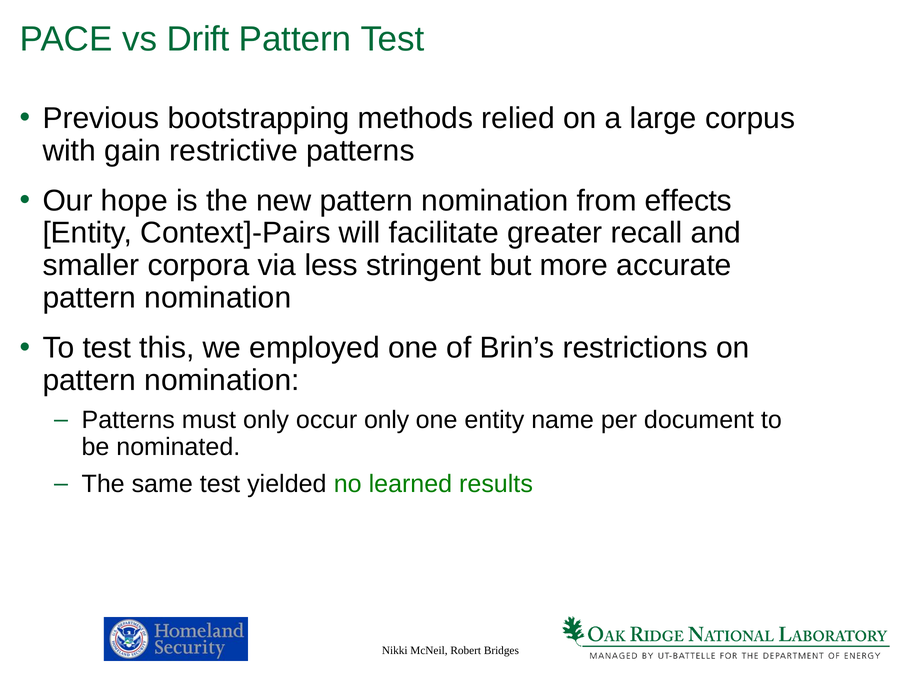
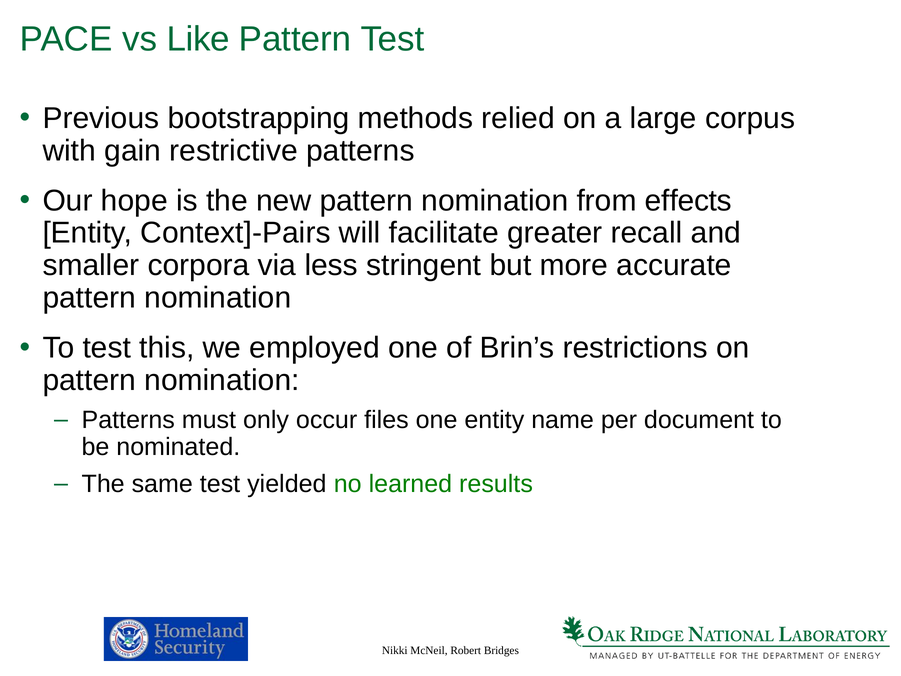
Drift: Drift -> Like
occur only: only -> files
